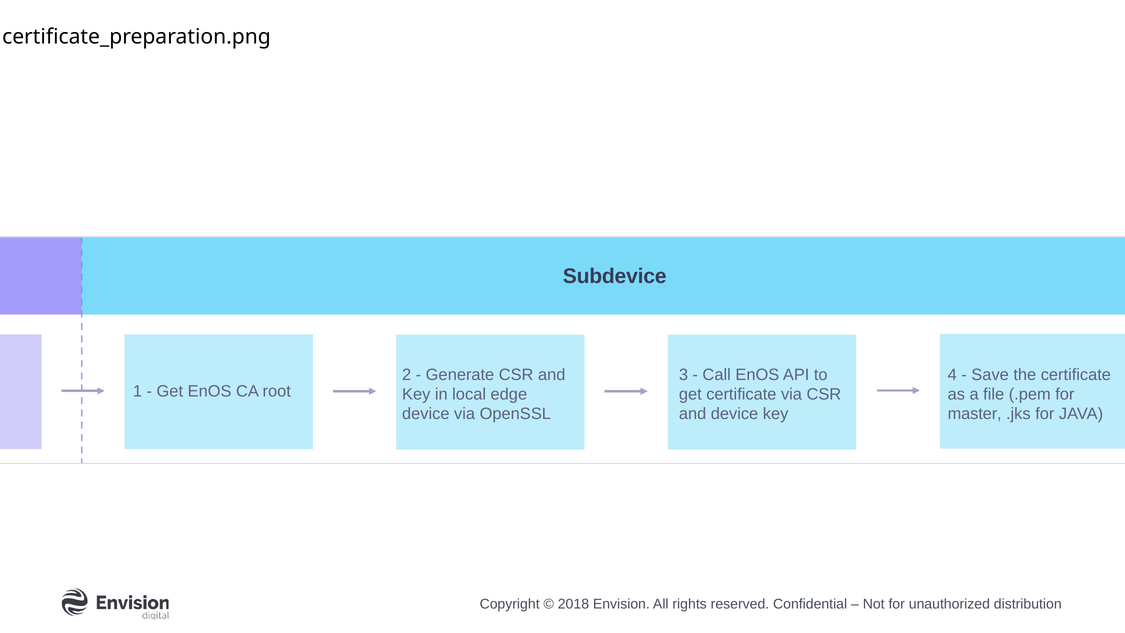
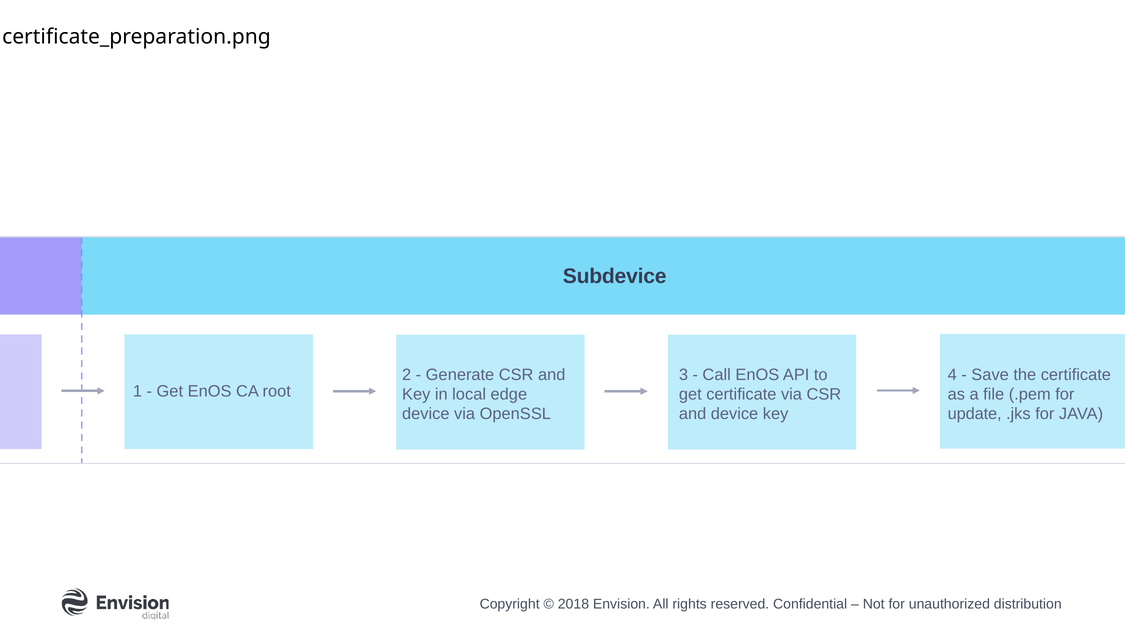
master: master -> update
